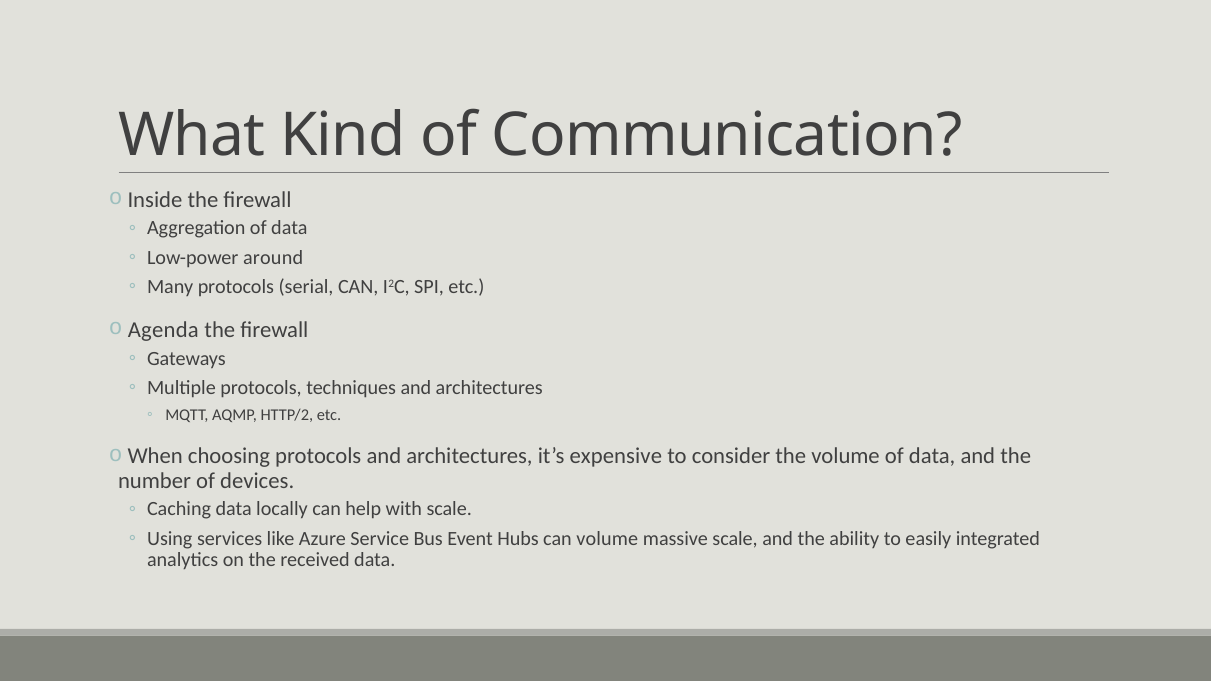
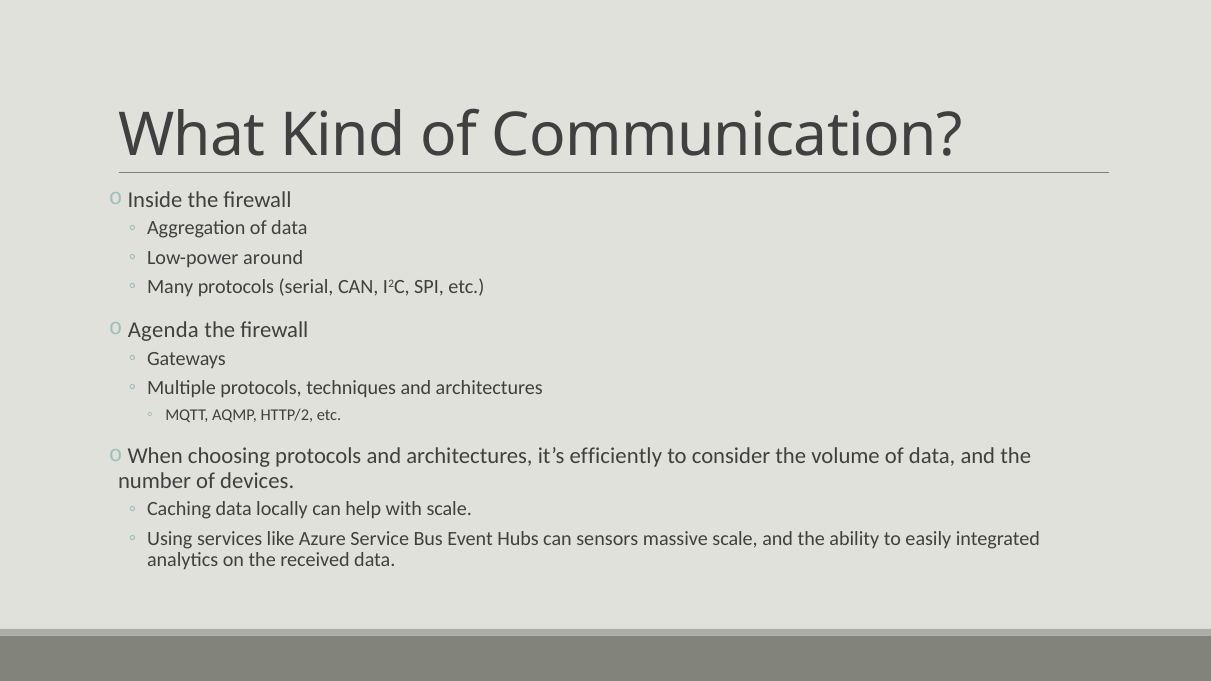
expensive: expensive -> efficiently
can volume: volume -> sensors
